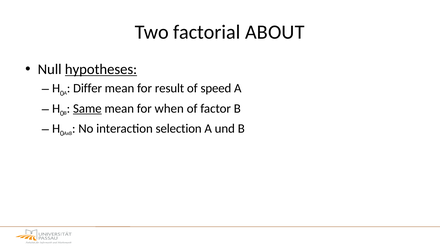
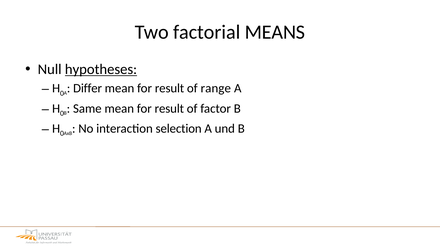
ABOUT: ABOUT -> MEANS
speed: speed -> range
Same underline: present -> none
when at (169, 108): when -> result
